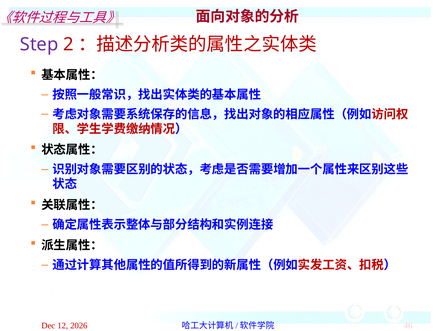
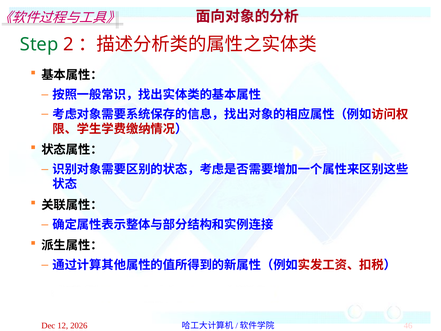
Step colour: purple -> green
